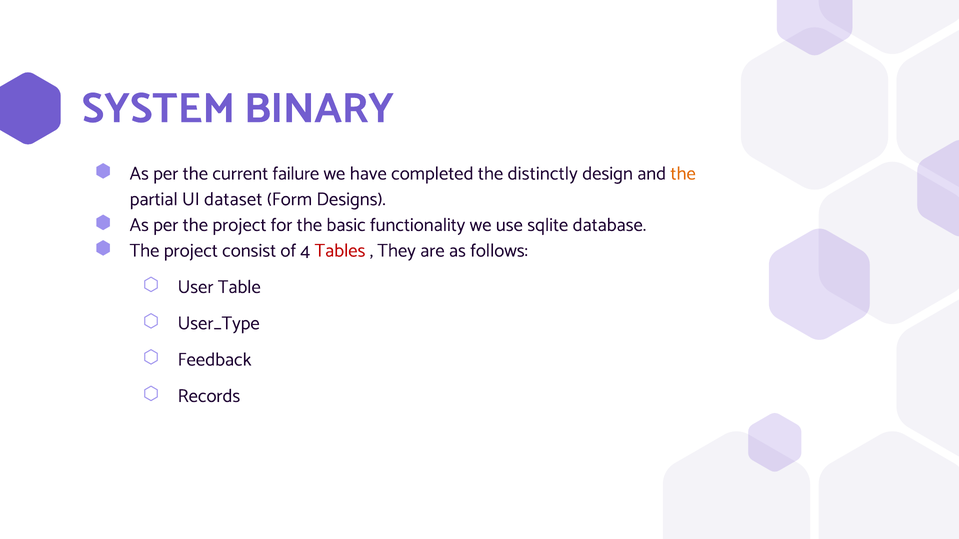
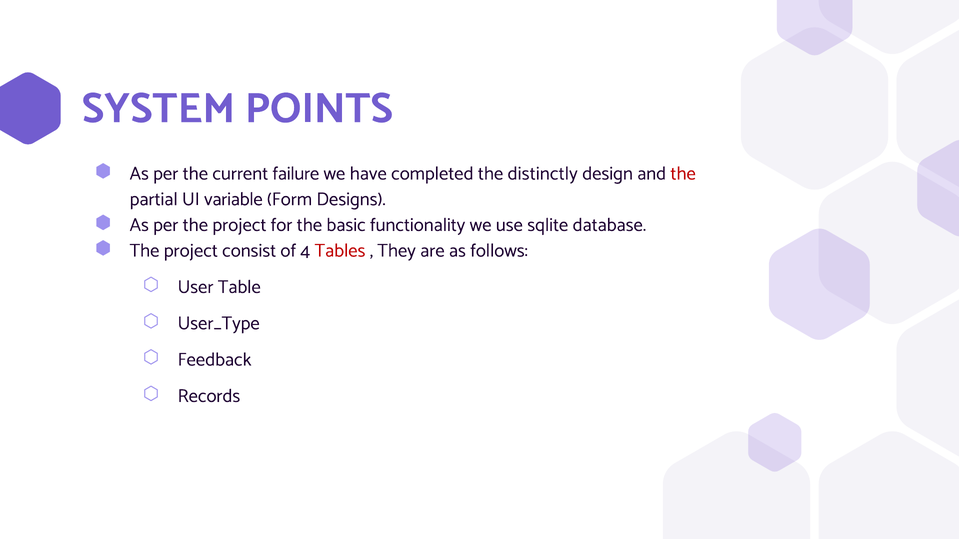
BINARY: BINARY -> POINTS
the at (683, 174) colour: orange -> red
dataset: dataset -> variable
